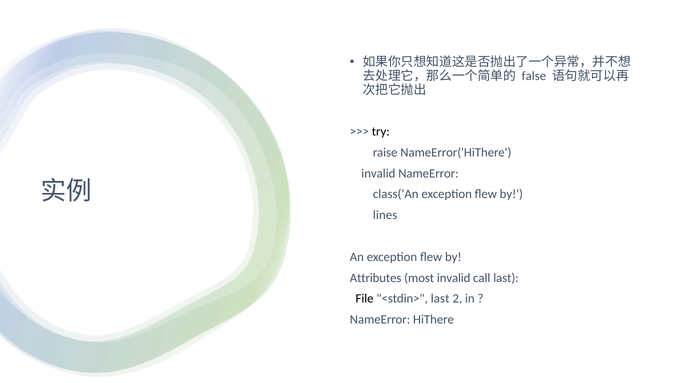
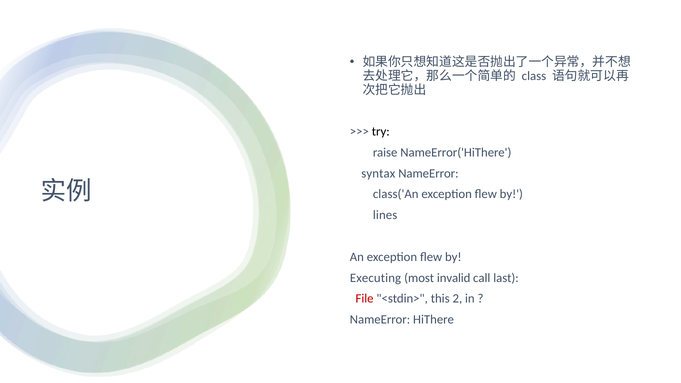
false: false -> class
invalid at (378, 173): invalid -> syntax
Attributes: Attributes -> Executing
File colour: black -> red
<stdin> last: last -> this
